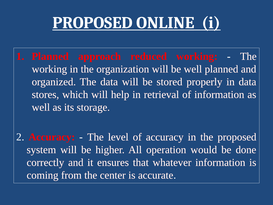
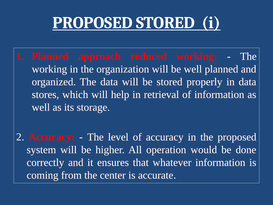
PROPOSED ONLINE: ONLINE -> STORED
